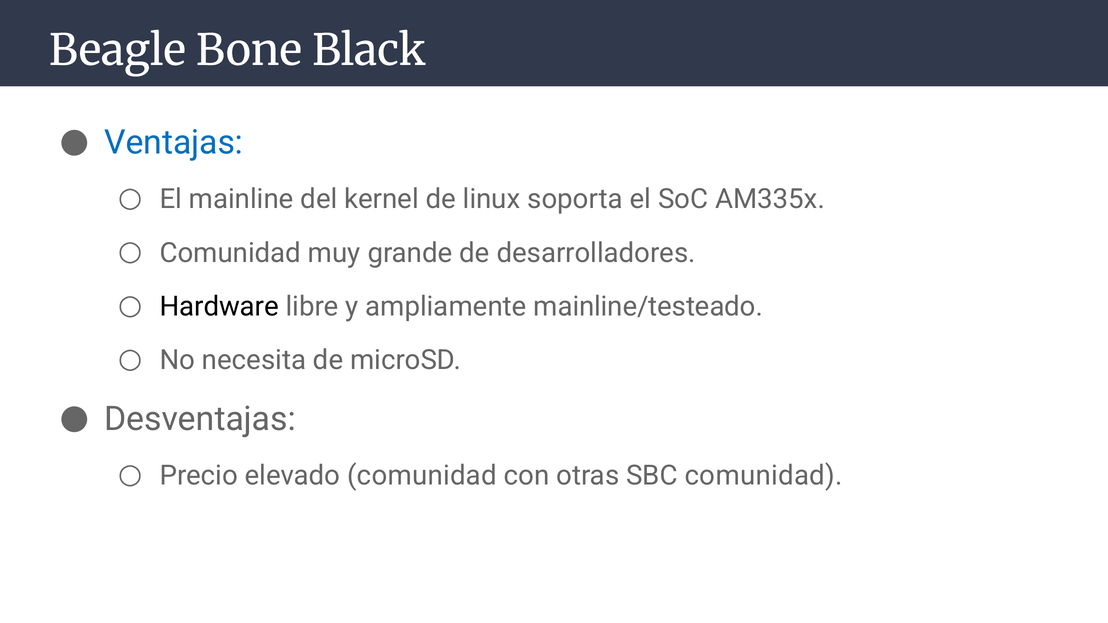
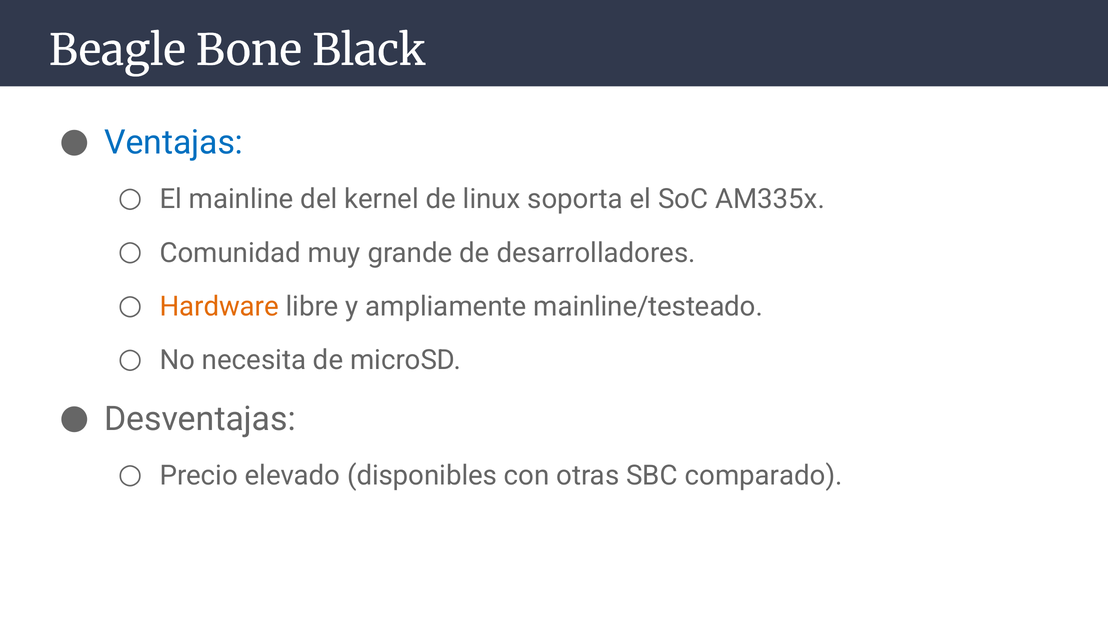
Hardware colour: black -> orange
elevado comunidad: comunidad -> disponibles
SBC comunidad: comunidad -> comparado
